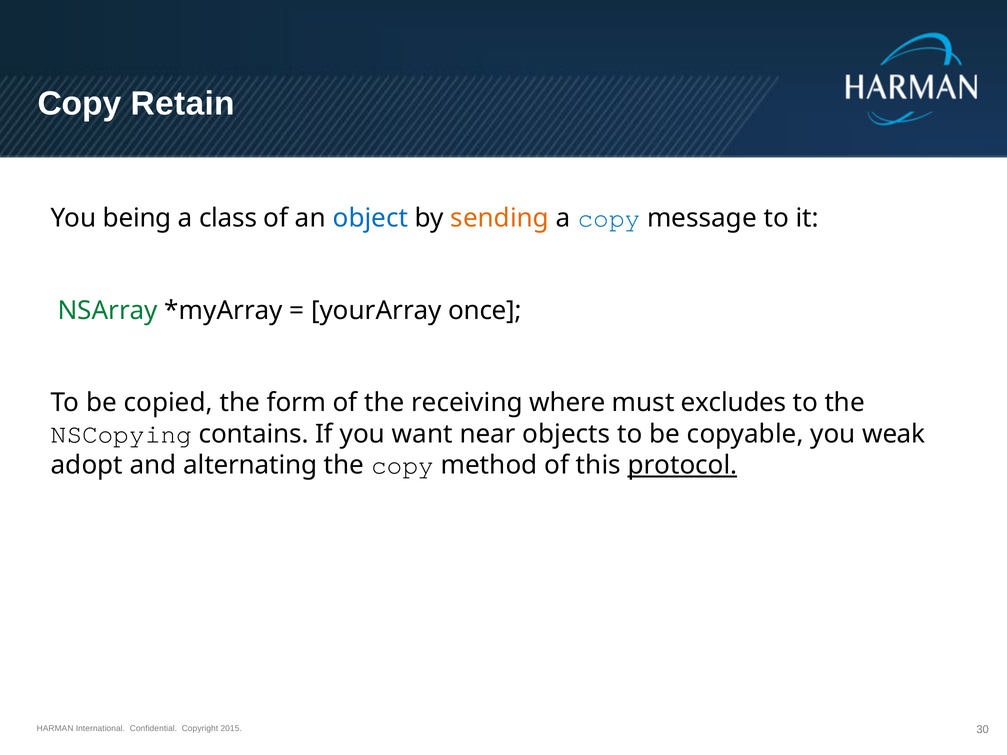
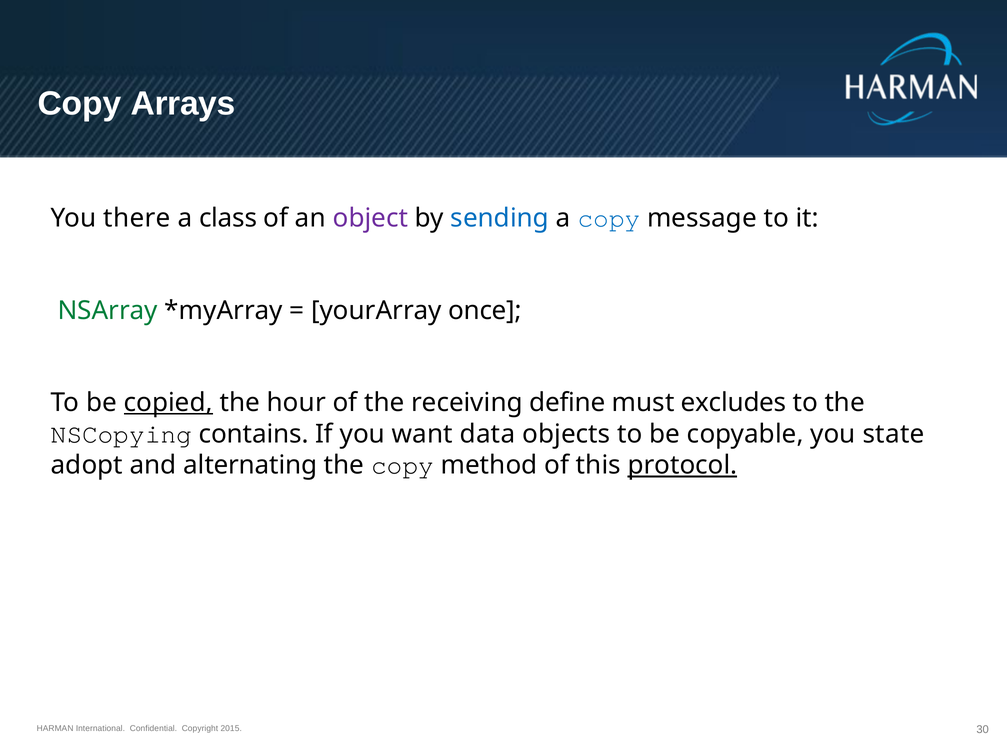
Retain: Retain -> Arrays
being: being -> there
object colour: blue -> purple
sending colour: orange -> blue
copied underline: none -> present
form: form -> hour
where: where -> define
near: near -> data
weak: weak -> state
